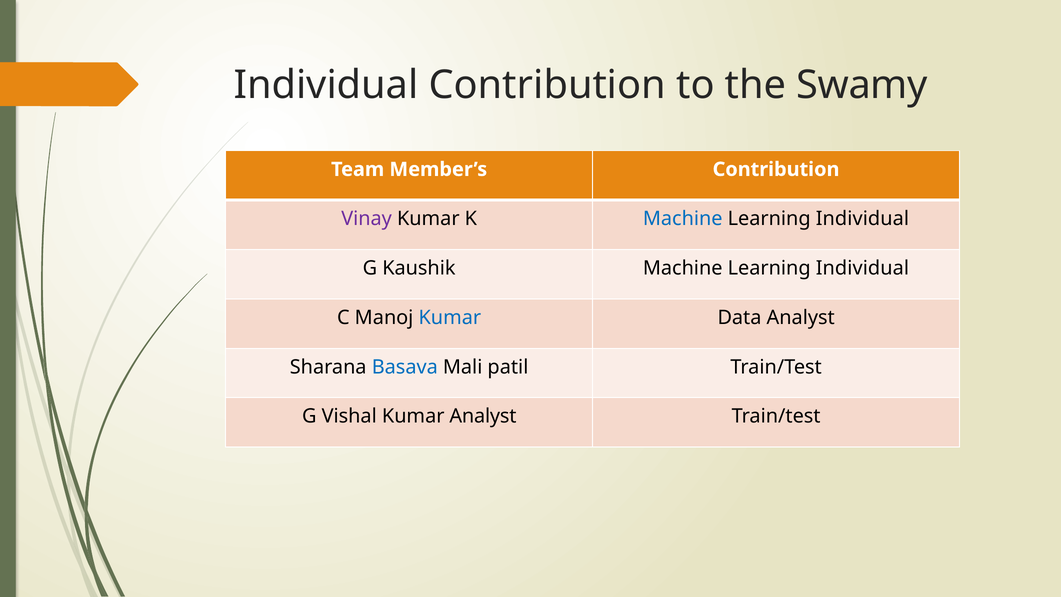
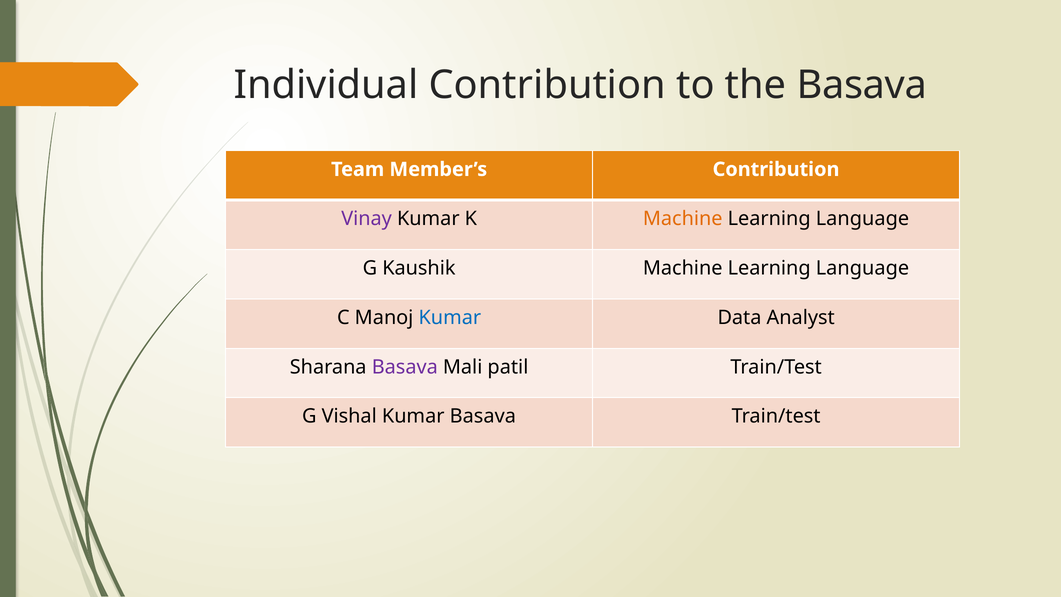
the Swamy: Swamy -> Basava
Machine at (683, 219) colour: blue -> orange
Individual at (862, 219): Individual -> Language
Kaushik Machine Learning Individual: Individual -> Language
Basava at (405, 367) colour: blue -> purple
Kumar Analyst: Analyst -> Basava
